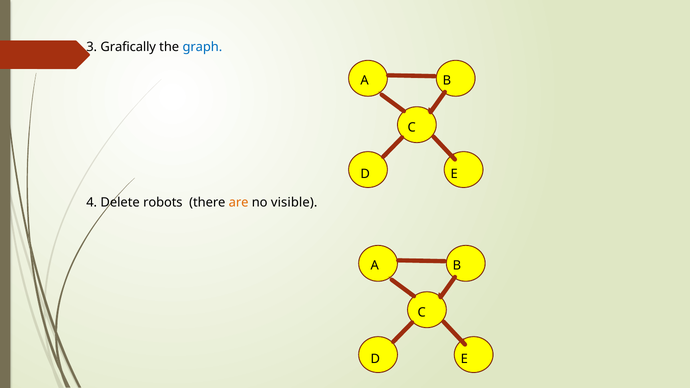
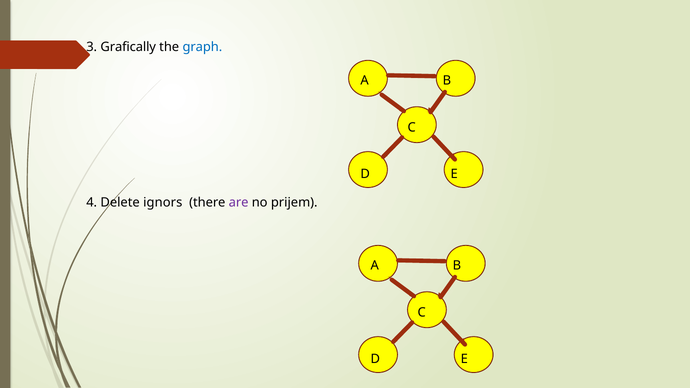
robots: robots -> ignors
are colour: orange -> purple
visible: visible -> prijem
